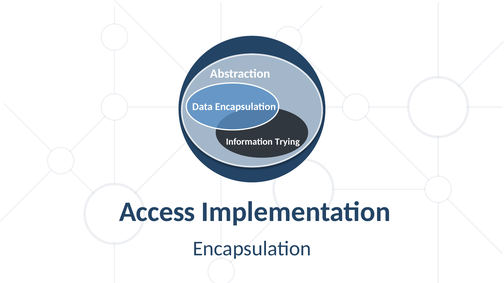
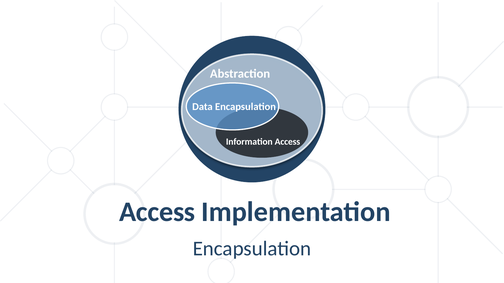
Information Trying: Trying -> Access
